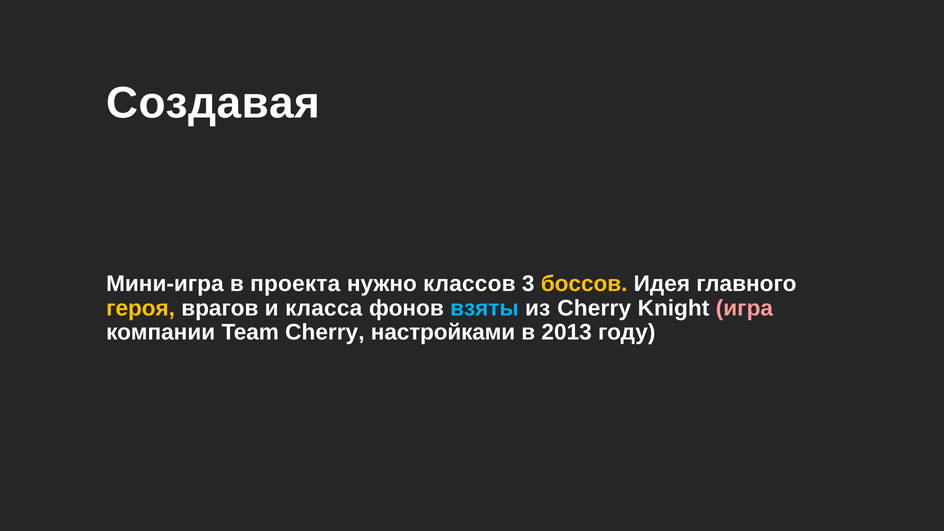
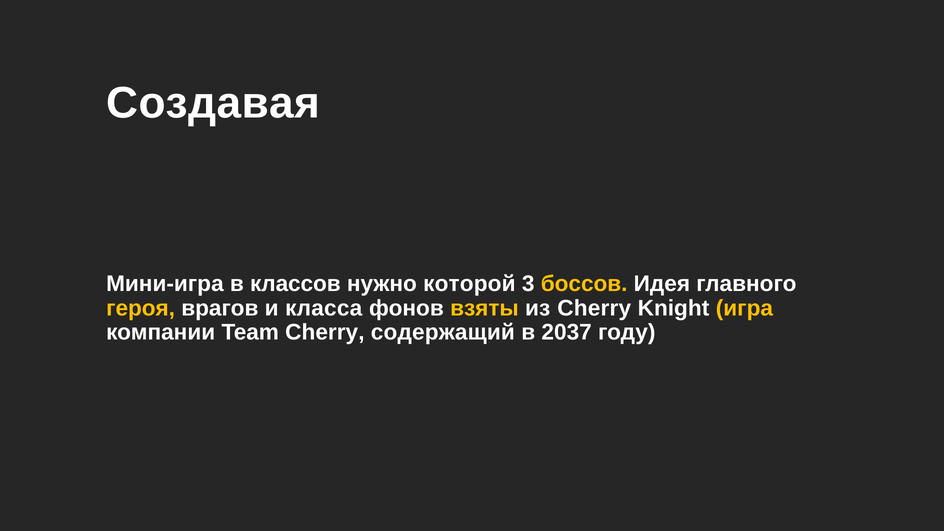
проекта: проекта -> классов
классов: классов -> которой
взяты colour: light blue -> yellow
игра colour: pink -> yellow
настройками: настройками -> содержащий
2013: 2013 -> 2037
